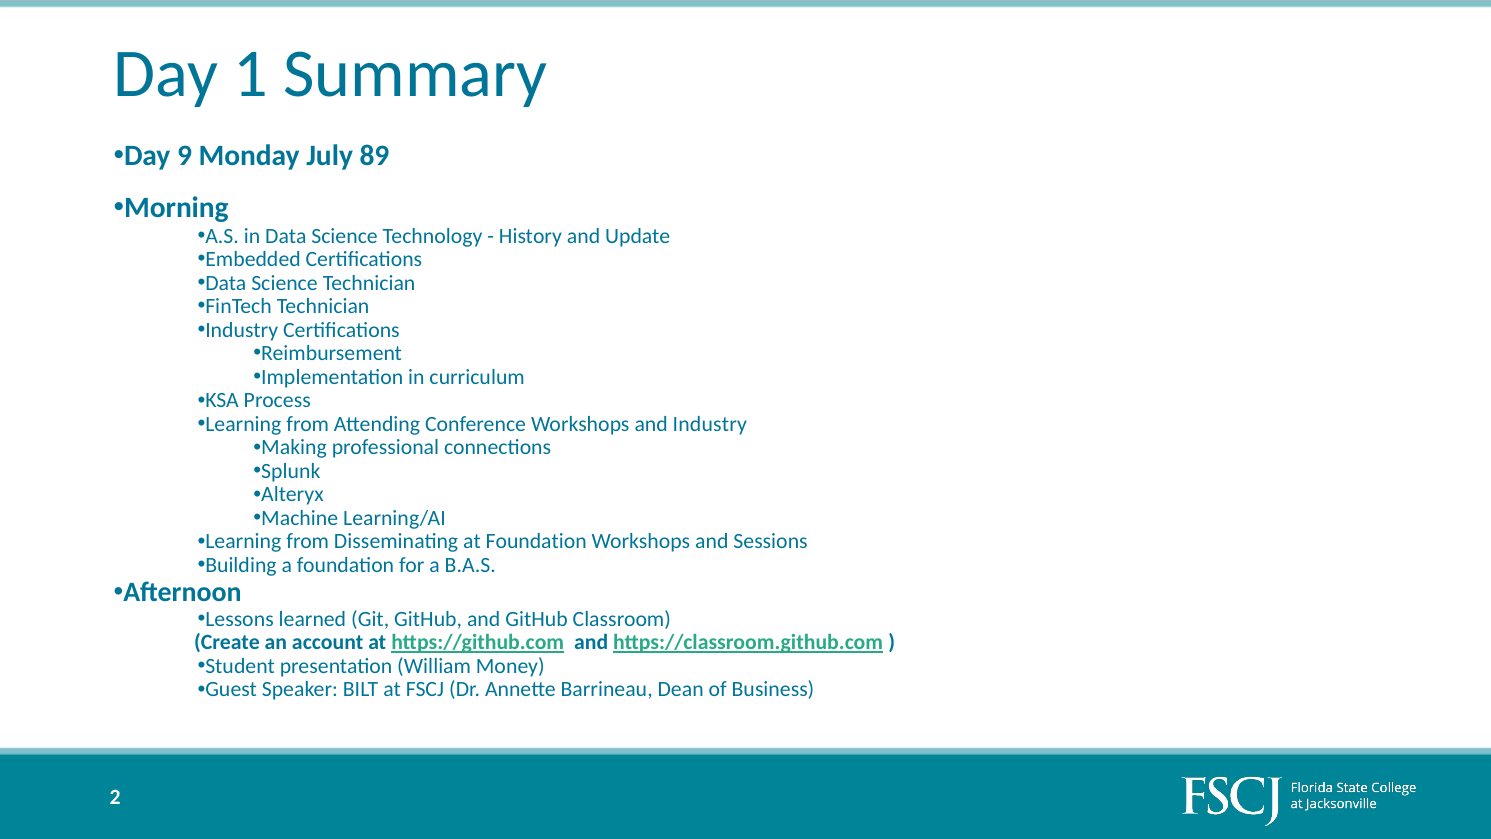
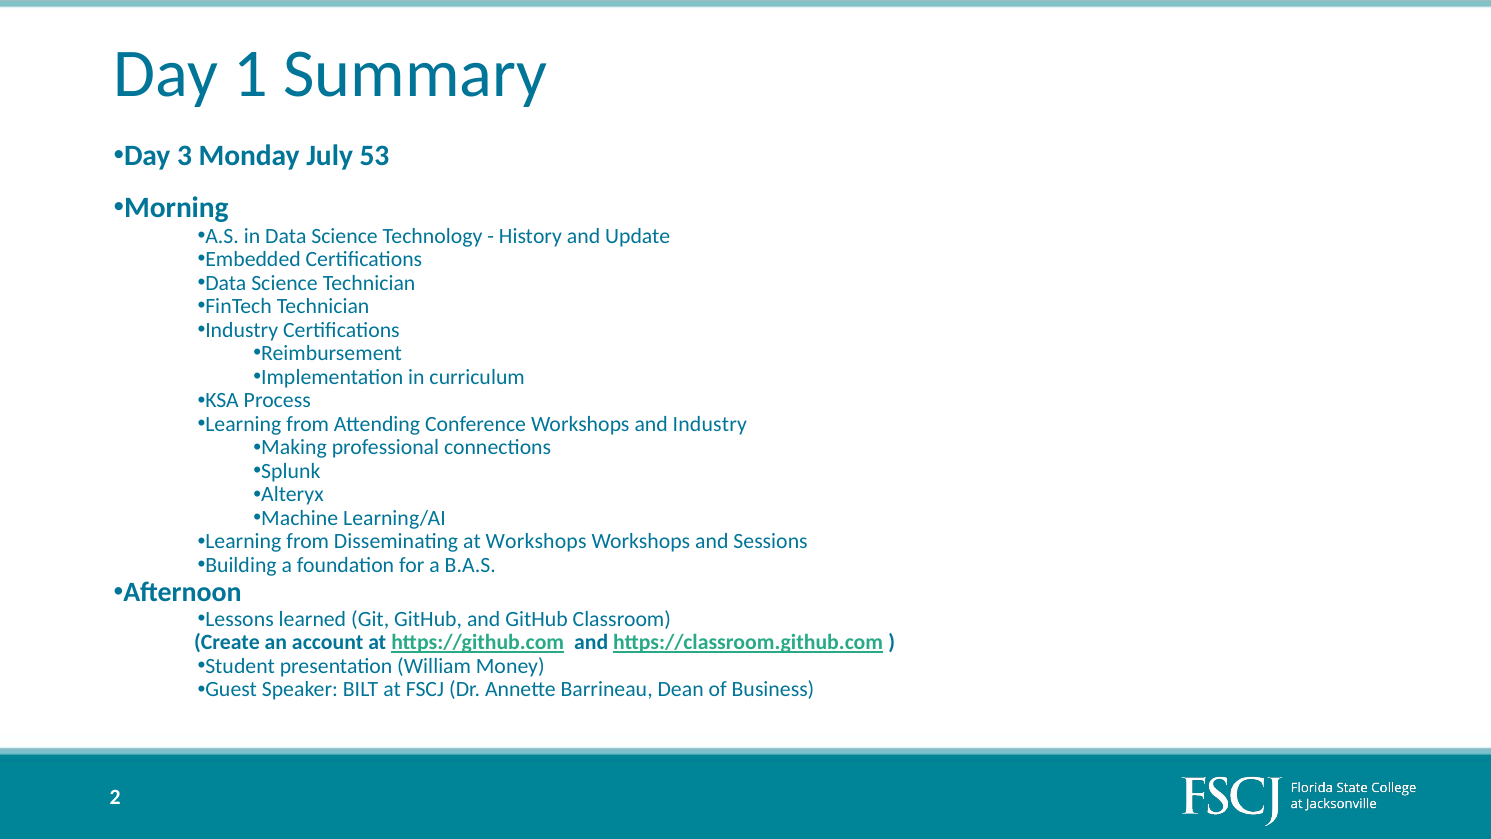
9: 9 -> 3
89: 89 -> 53
at Foundation: Foundation -> Workshops
